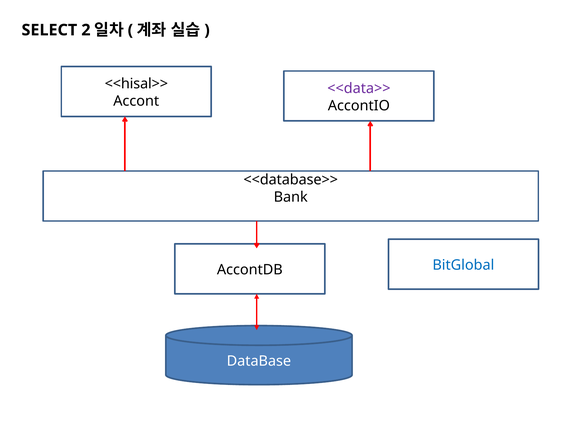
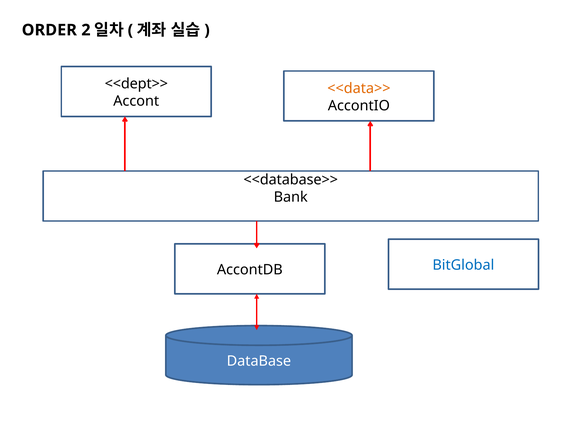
SELECT: SELECT -> ORDER
<<hisal>>: <<hisal>> -> <<dept>>
<<data>> colour: purple -> orange
